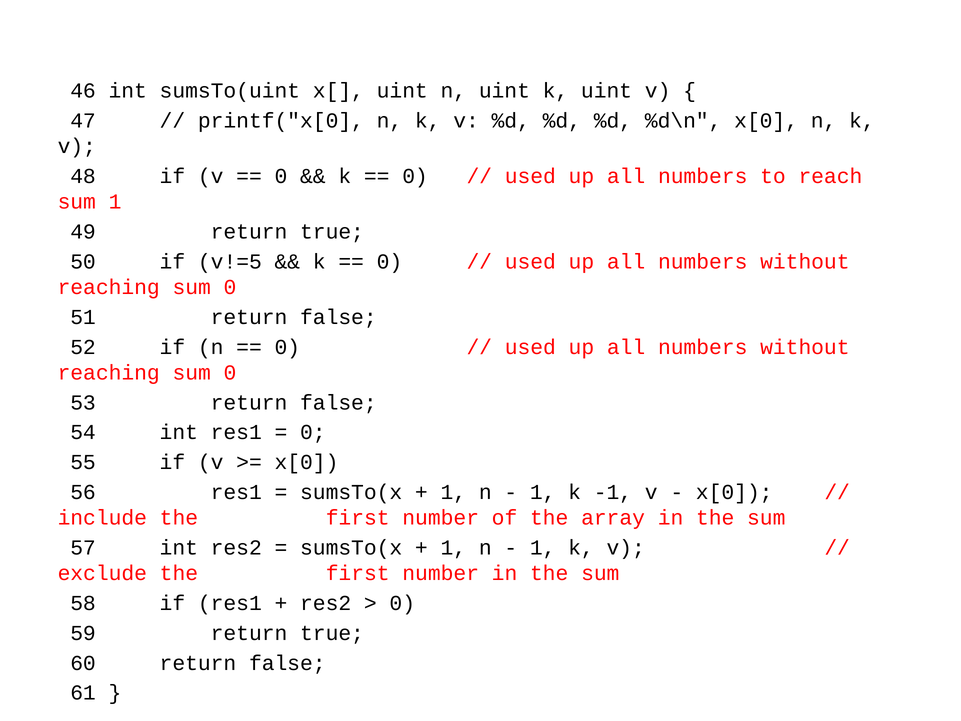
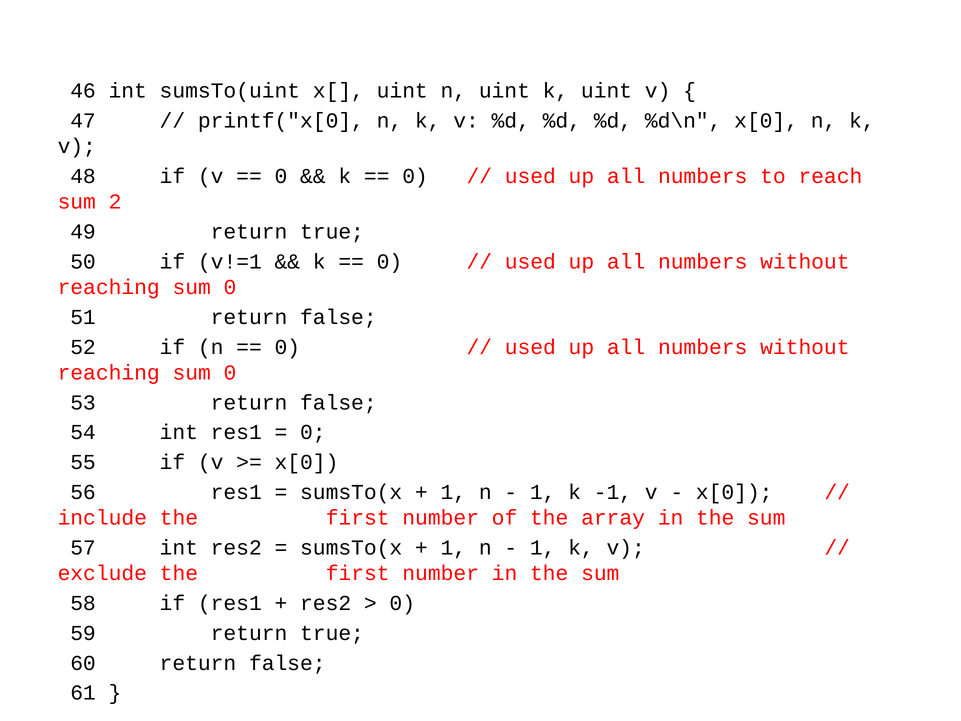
sum 1: 1 -> 2
v!=5: v!=5 -> v!=1
